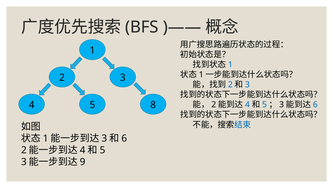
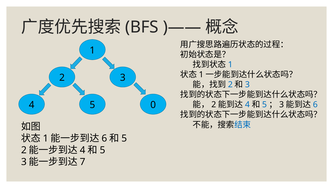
8: 8 -> 0
3 at (104, 138): 3 -> 6
6 at (124, 138): 6 -> 5
9: 9 -> 7
